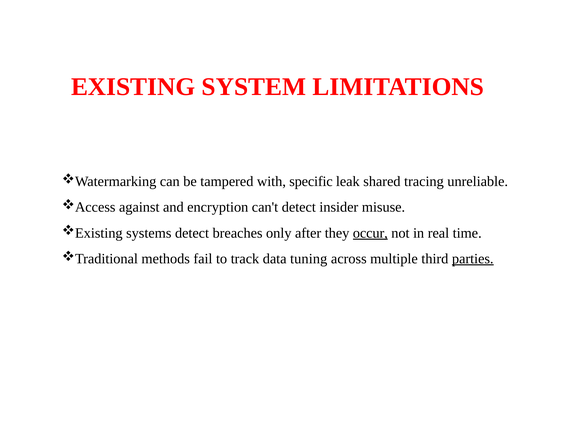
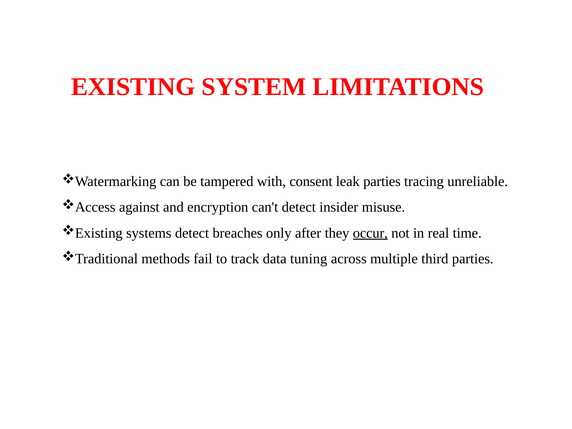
specific: specific -> consent
leak shared: shared -> parties
parties at (473, 259) underline: present -> none
